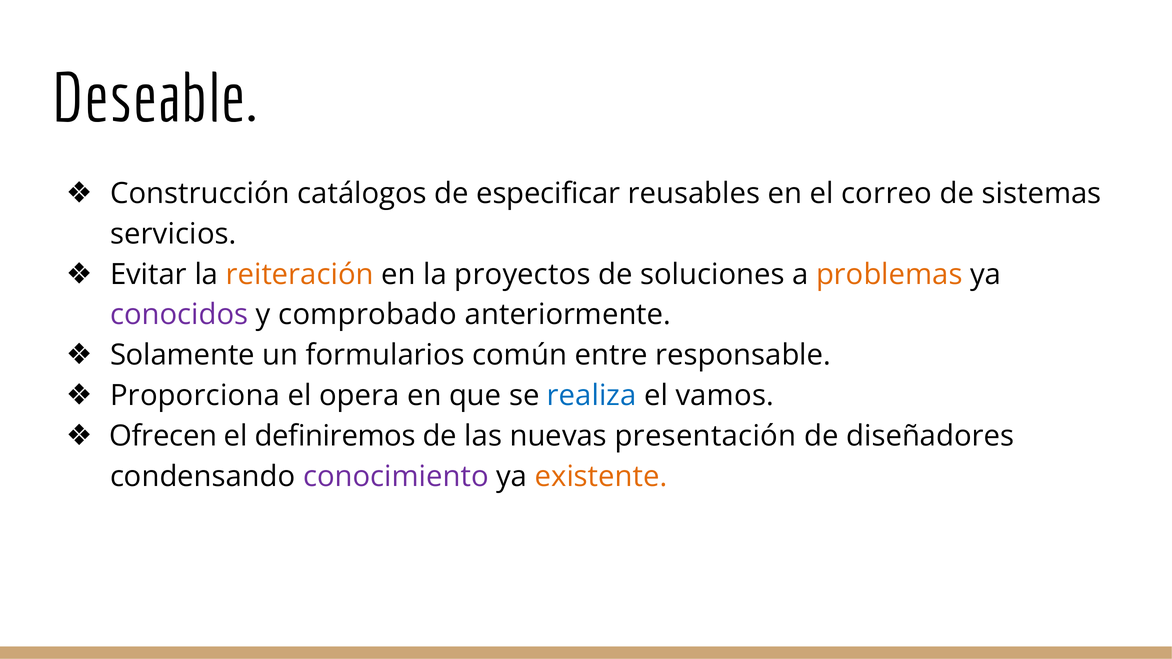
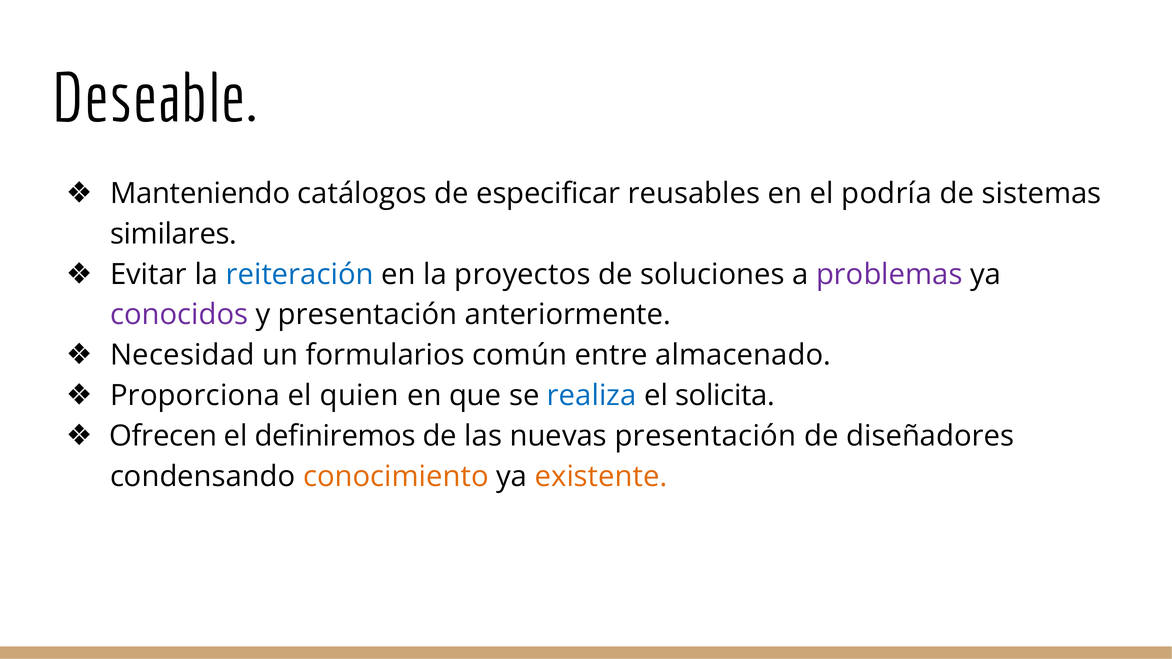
Construcción: Construcción -> Manteniendo
correo: correo -> podría
servicios: servicios -> similares
reiteración colour: orange -> blue
problemas colour: orange -> purple
y comprobado: comprobado -> presentación
Solamente: Solamente -> Necesidad
responsable: responsable -> almacenado
opera: opera -> quien
vamos: vamos -> solicita
conocimiento colour: purple -> orange
